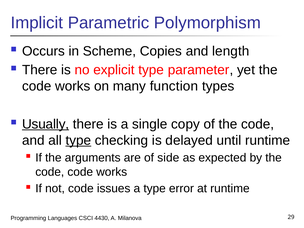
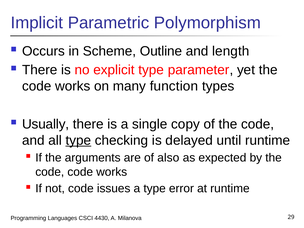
Copies: Copies -> Outline
Usually underline: present -> none
side: side -> also
